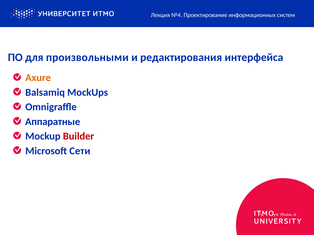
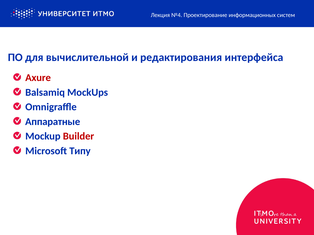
произвольными: произвольными -> вычислительной
Axure colour: orange -> red
Сети: Сети -> Типу
